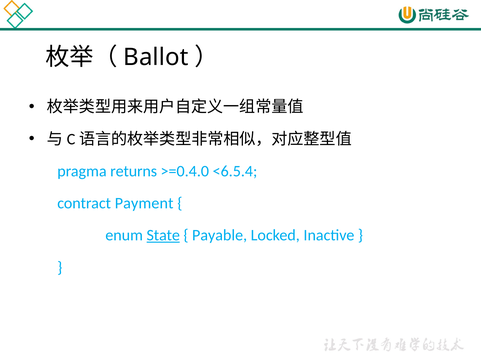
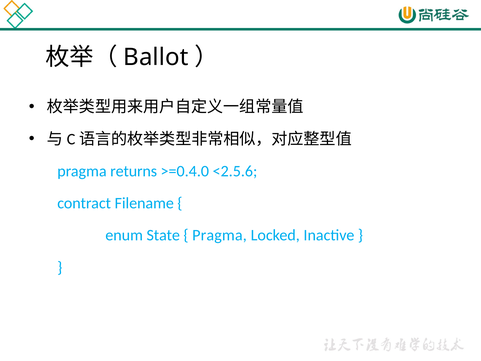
<6.5.4: <6.5.4 -> <2.5.6
Payment: Payment -> Filename
State underline: present -> none
Payable at (220, 235): Payable -> Pragma
